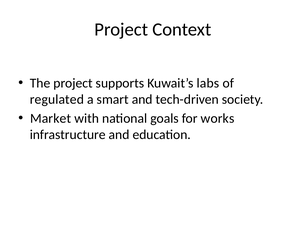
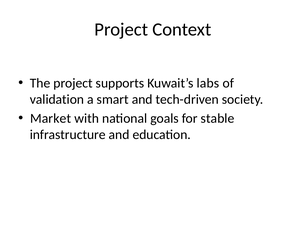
regulated: regulated -> validation
works: works -> stable
